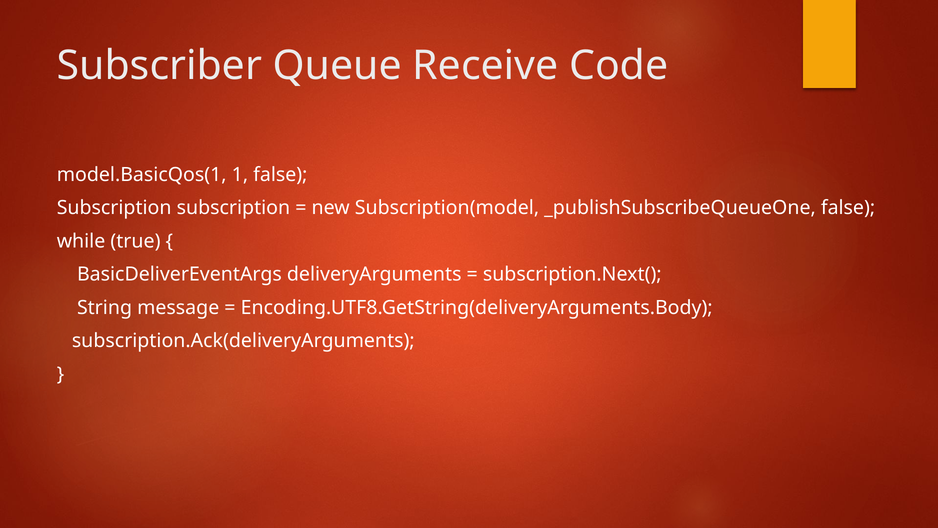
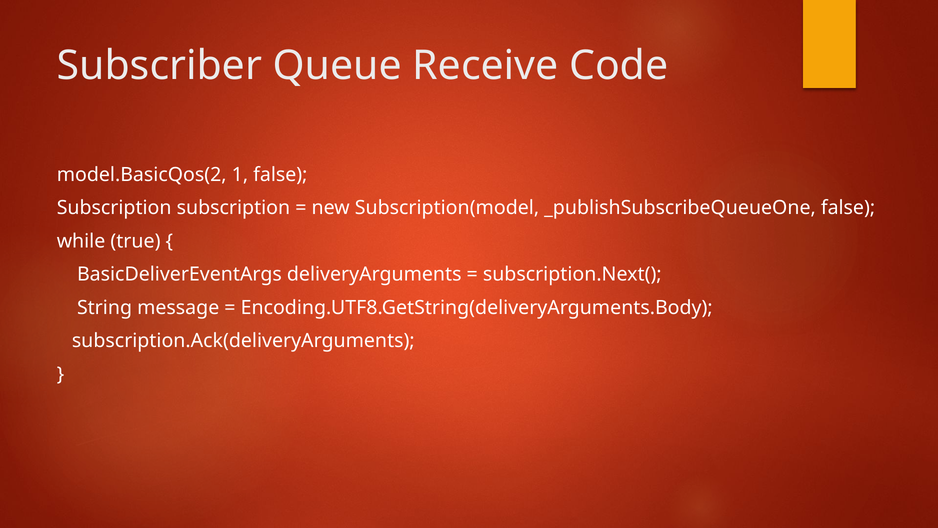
model.BasicQos(1: model.BasicQos(1 -> model.BasicQos(2
